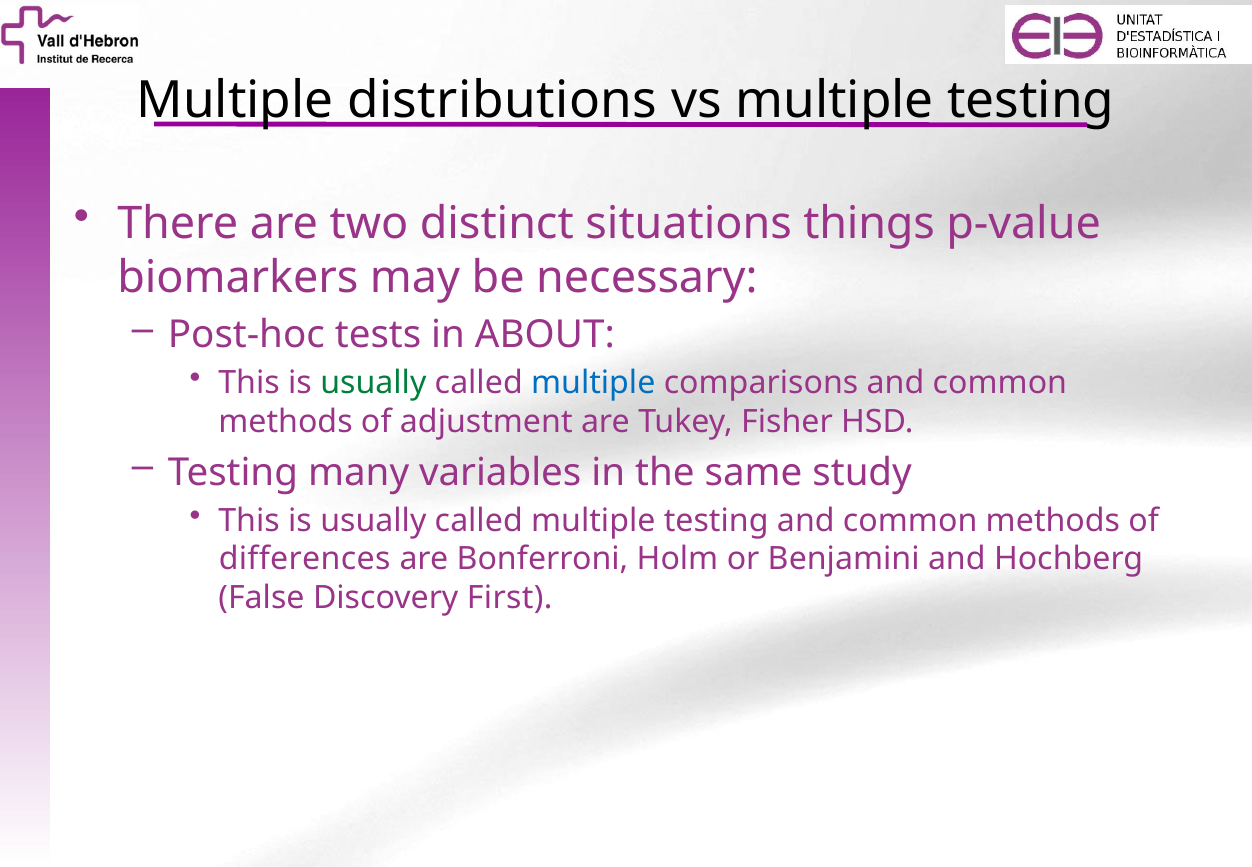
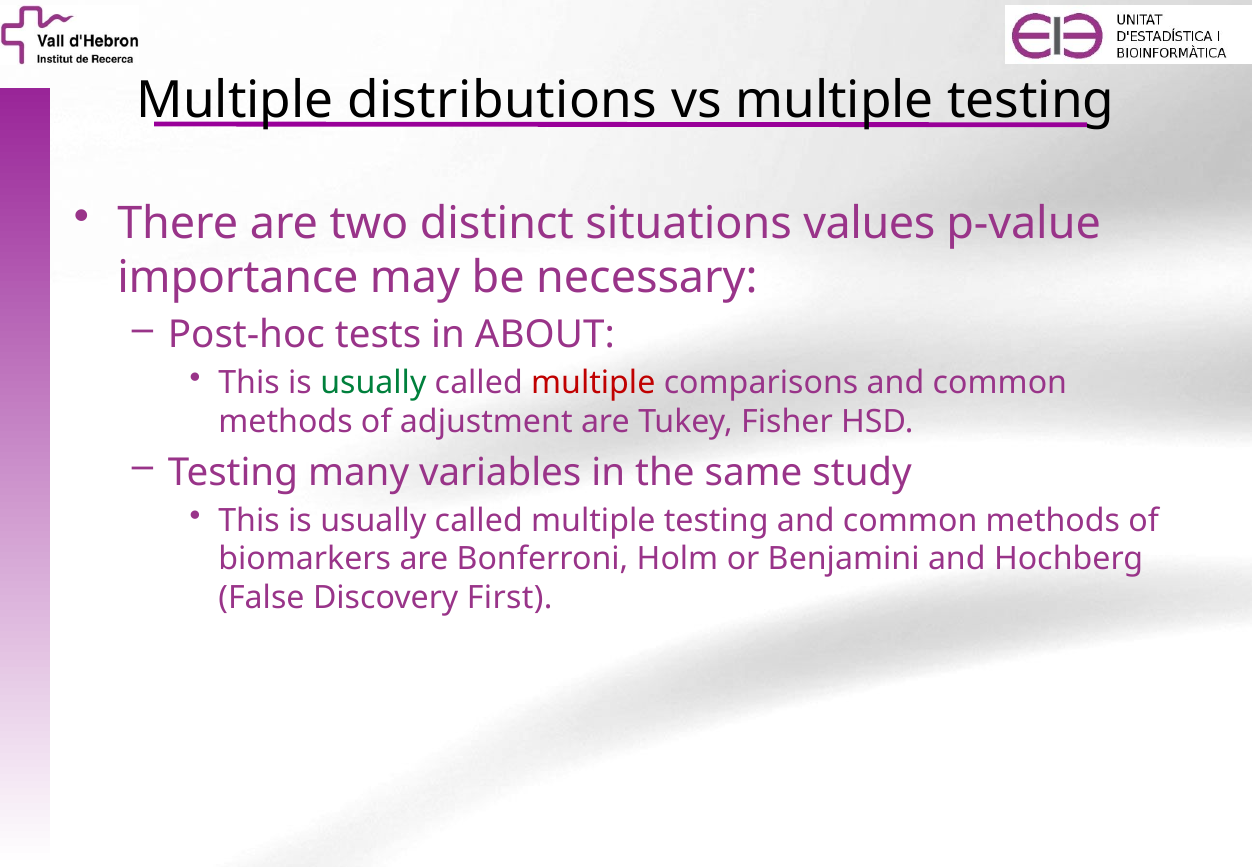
things: things -> values
biomarkers: biomarkers -> importance
multiple at (593, 383) colour: blue -> red
differences: differences -> biomarkers
